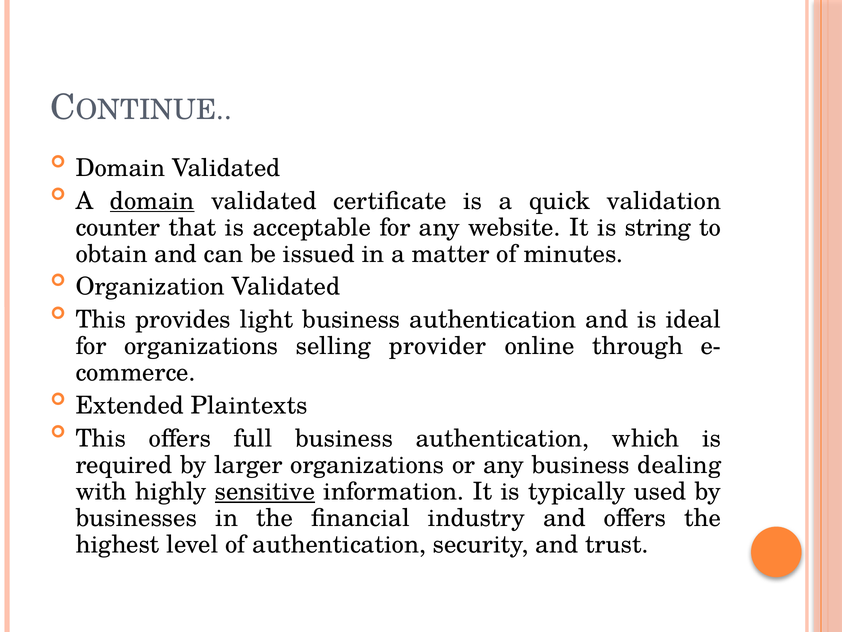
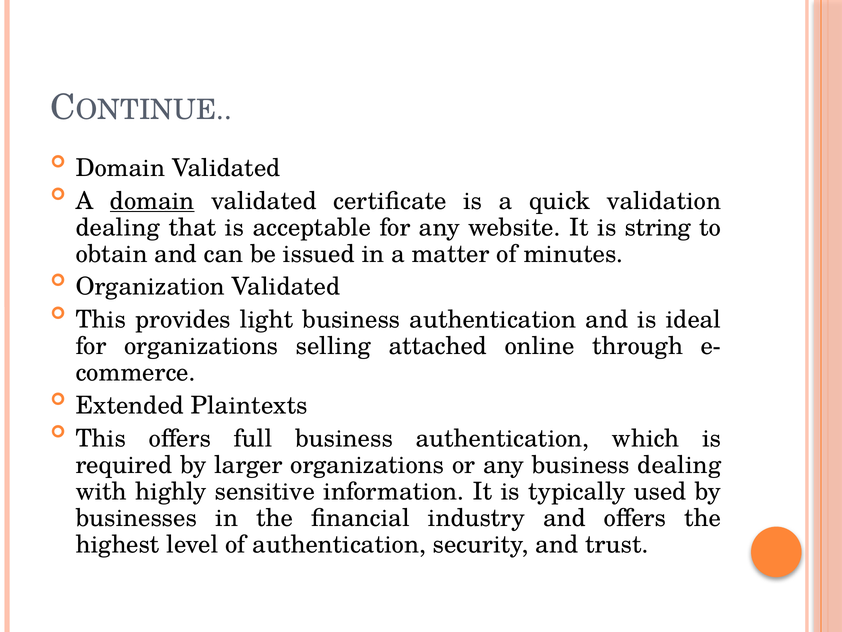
counter at (118, 227): counter -> dealing
provider: provider -> attached
sensitive underline: present -> none
